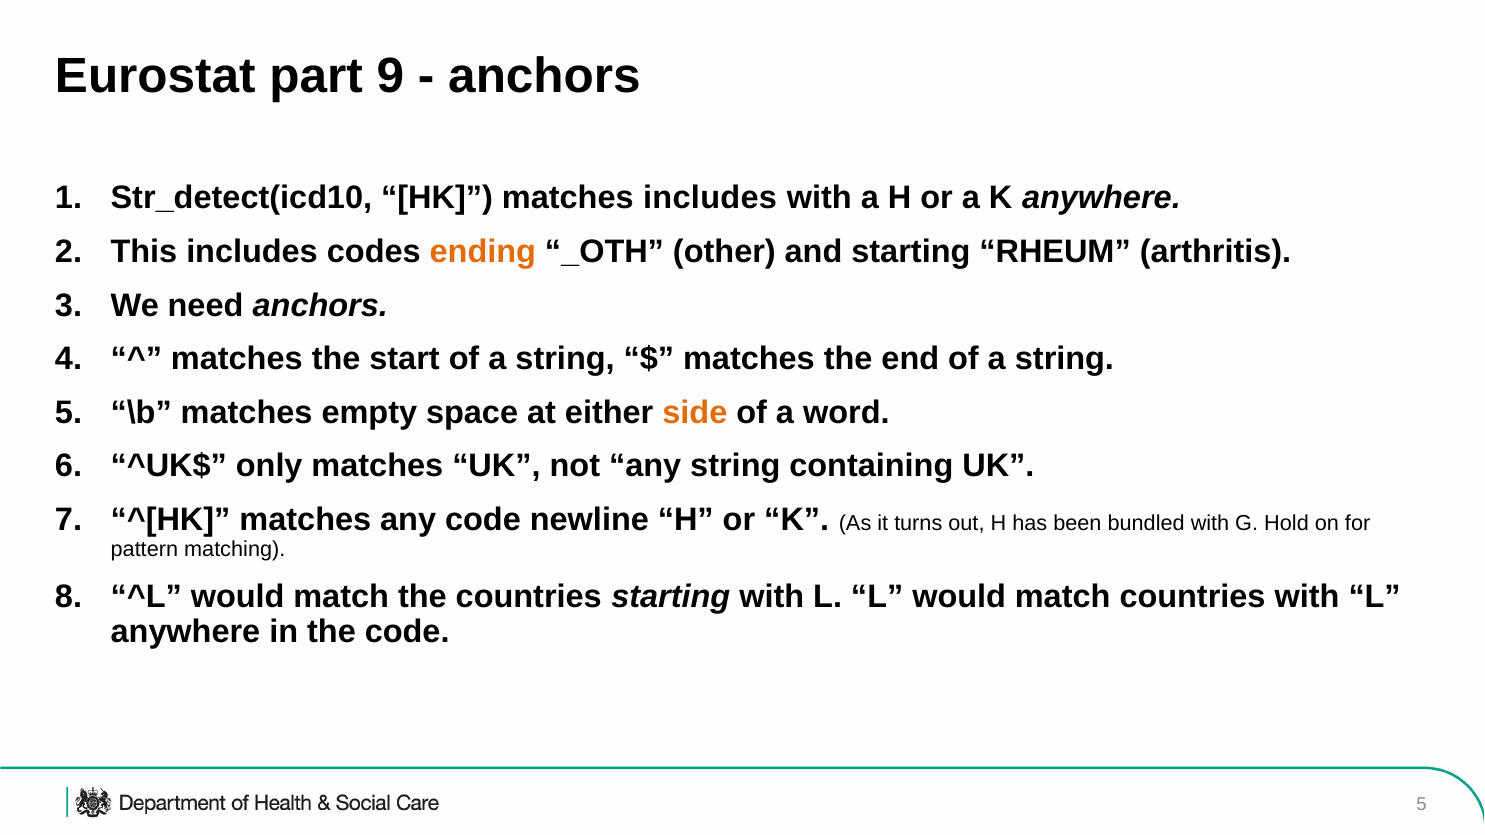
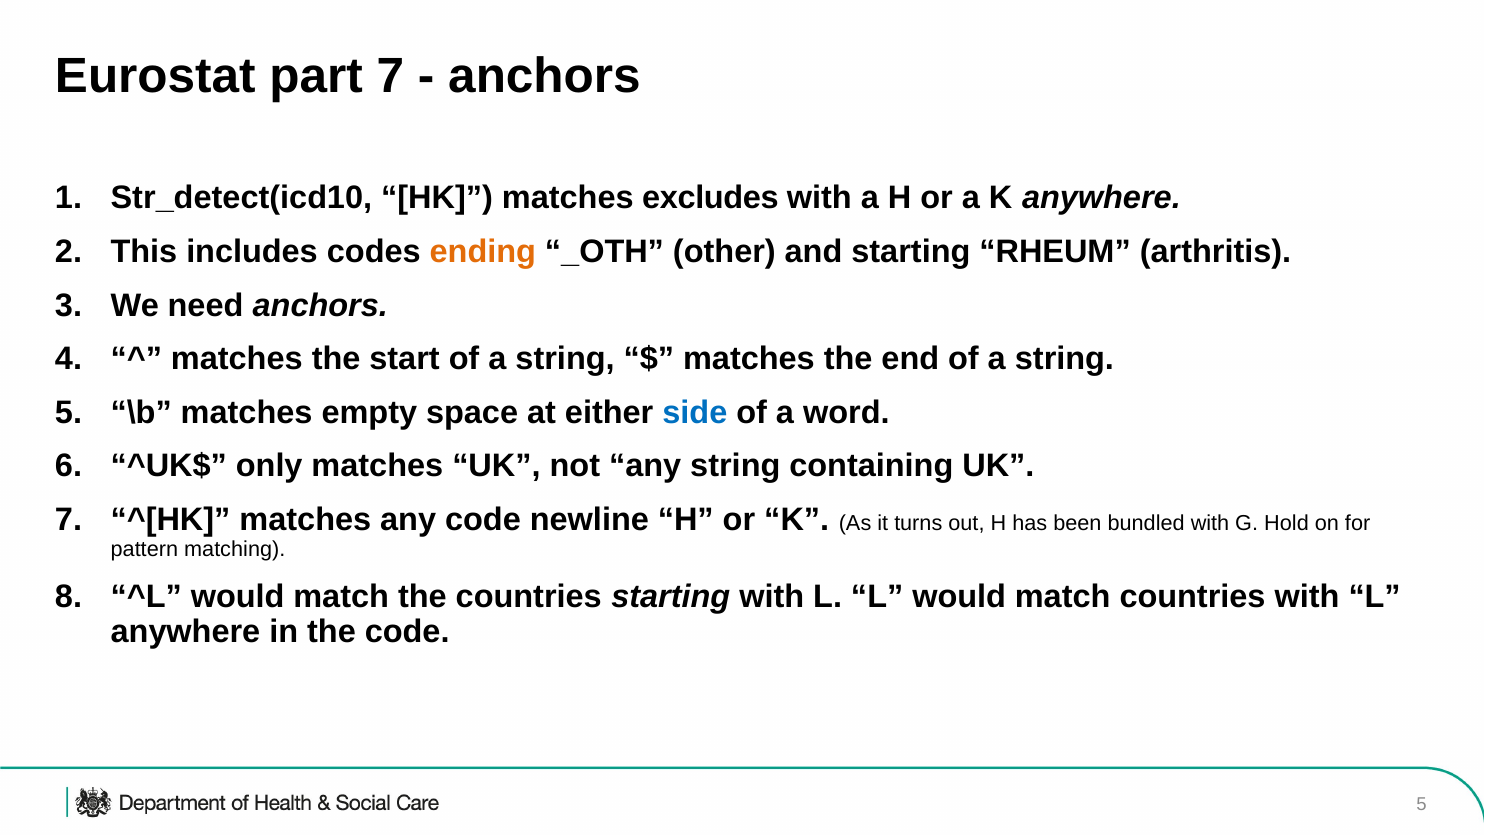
part 9: 9 -> 7
matches includes: includes -> excludes
side colour: orange -> blue
